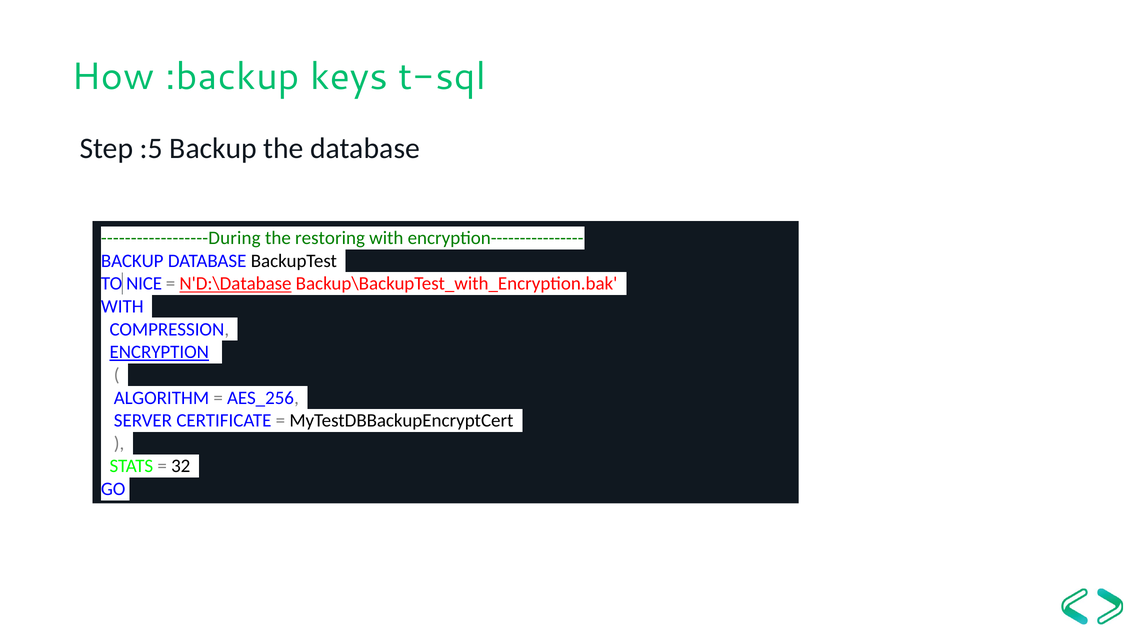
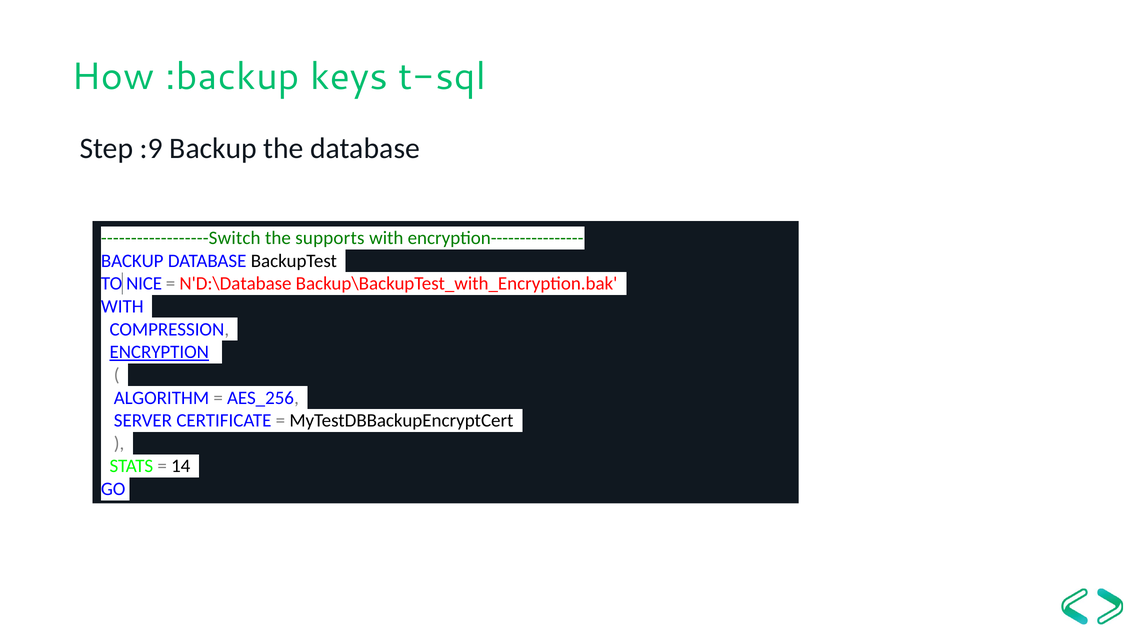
:5: :5 -> :9
------------------During: ------------------During -> ------------------Switch
restoring: restoring -> supports
N'D:\Database underline: present -> none
32: 32 -> 14
